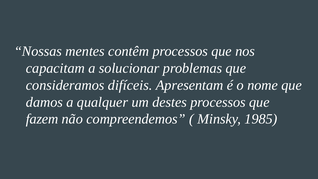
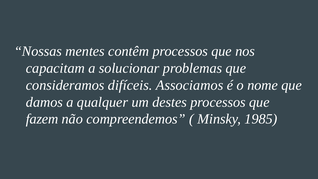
Apresentam: Apresentam -> Associamos
